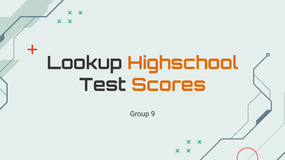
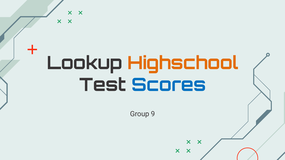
Scores colour: orange -> blue
